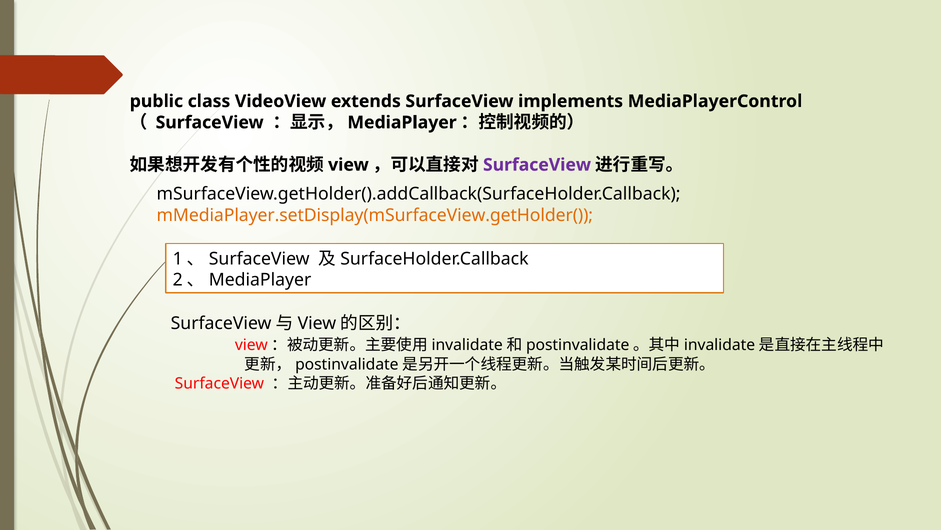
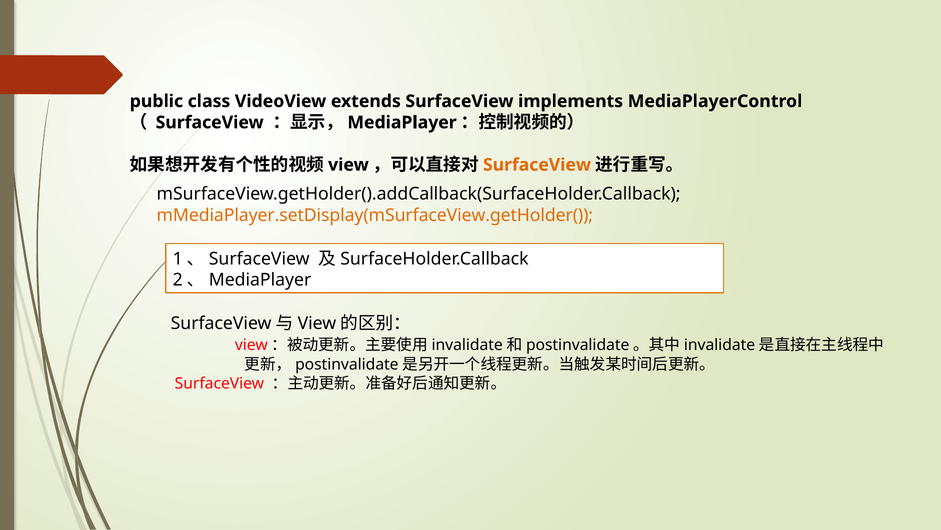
SurfaceView at (537, 165) colour: purple -> orange
